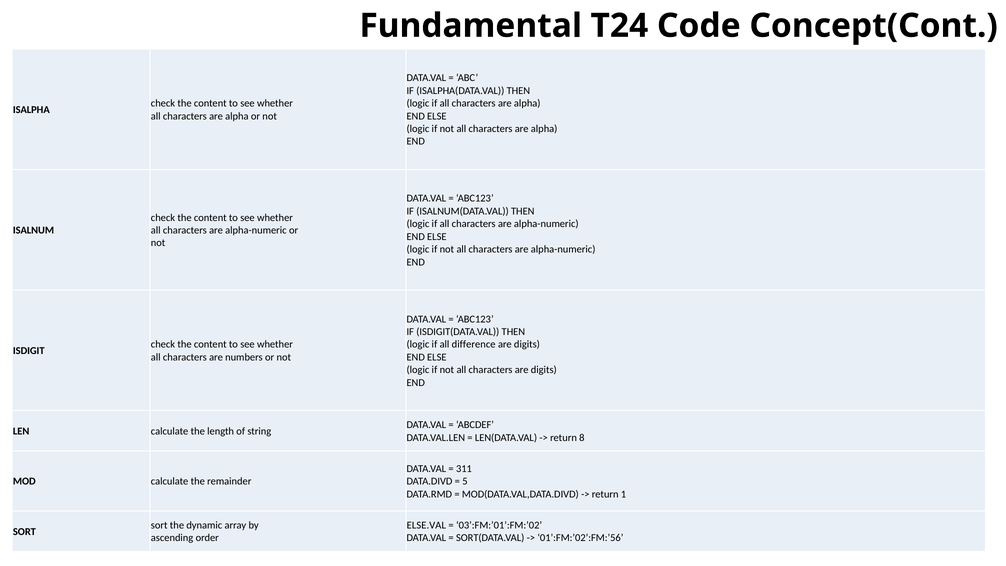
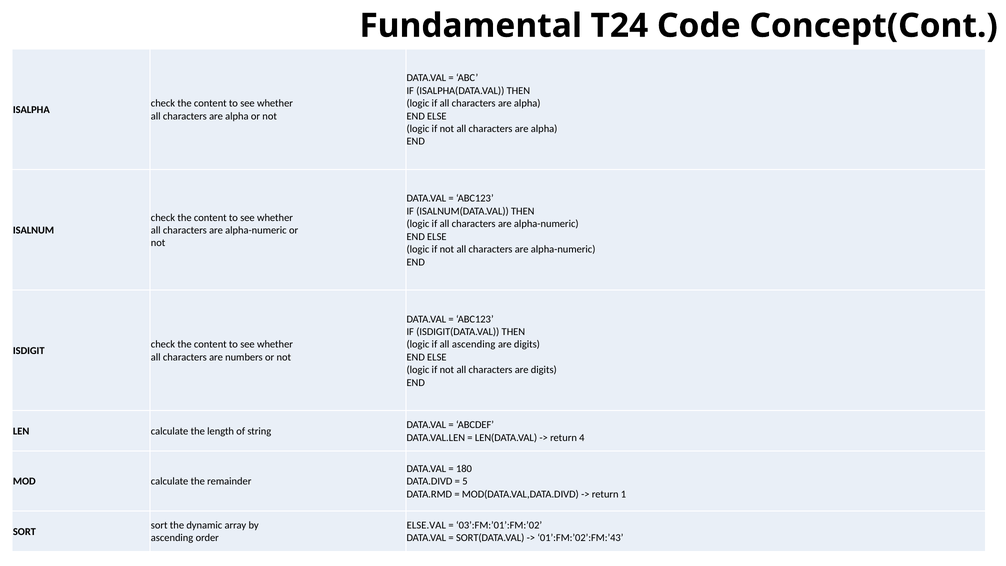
all difference: difference -> ascending
8: 8 -> 4
311: 311 -> 180
01’:FM:’02’:FM:’56: 01’:FM:’02’:FM:’56 -> 01’:FM:’02’:FM:’43
